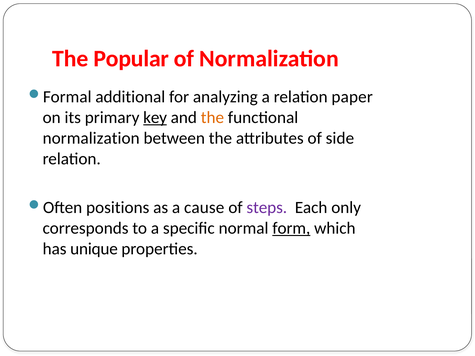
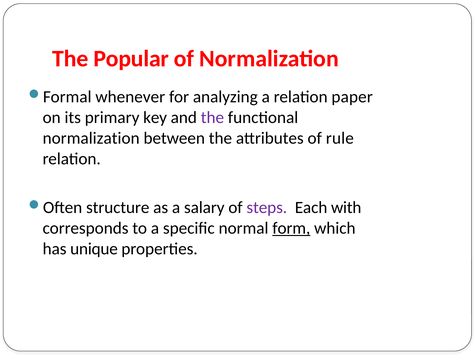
additional: additional -> whenever
key underline: present -> none
the at (212, 118) colour: orange -> purple
side: side -> rule
positions: positions -> structure
cause: cause -> salary
only: only -> with
